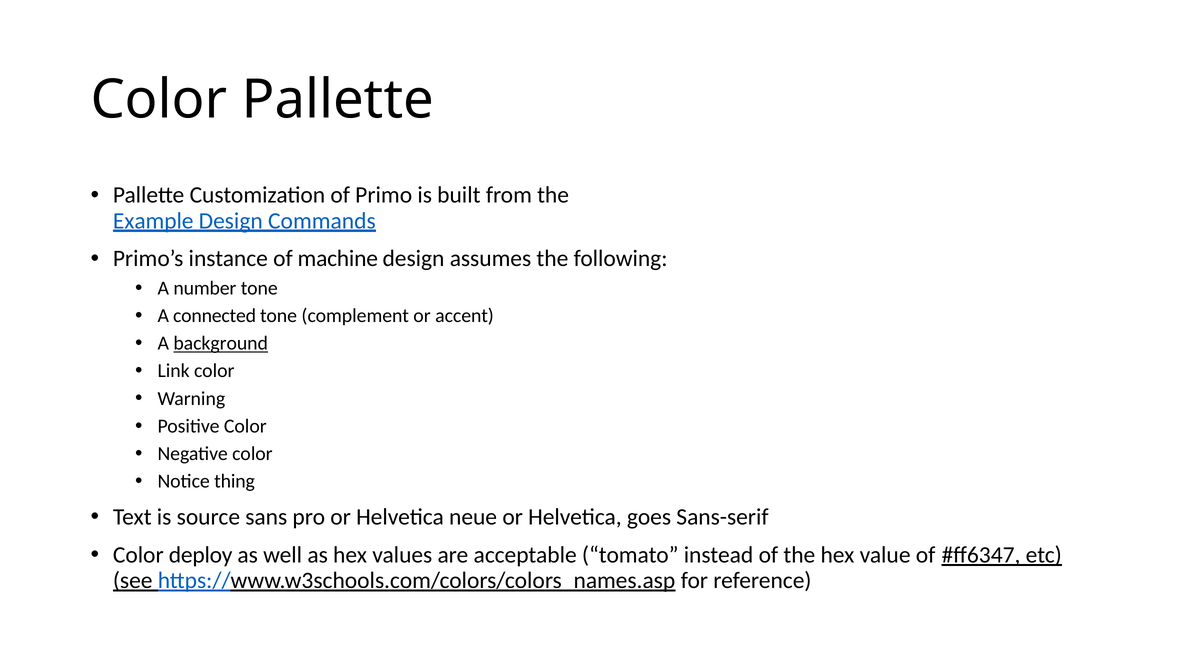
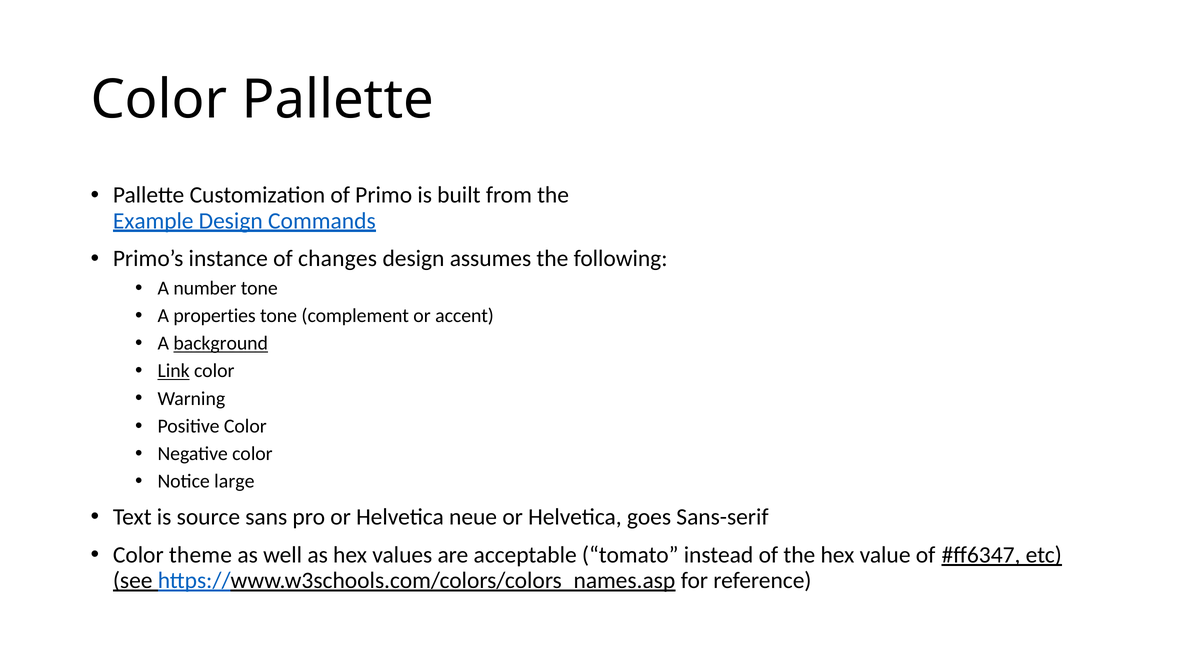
machine: machine -> changes
connected: connected -> properties
Link underline: none -> present
thing: thing -> large
deploy: deploy -> theme
